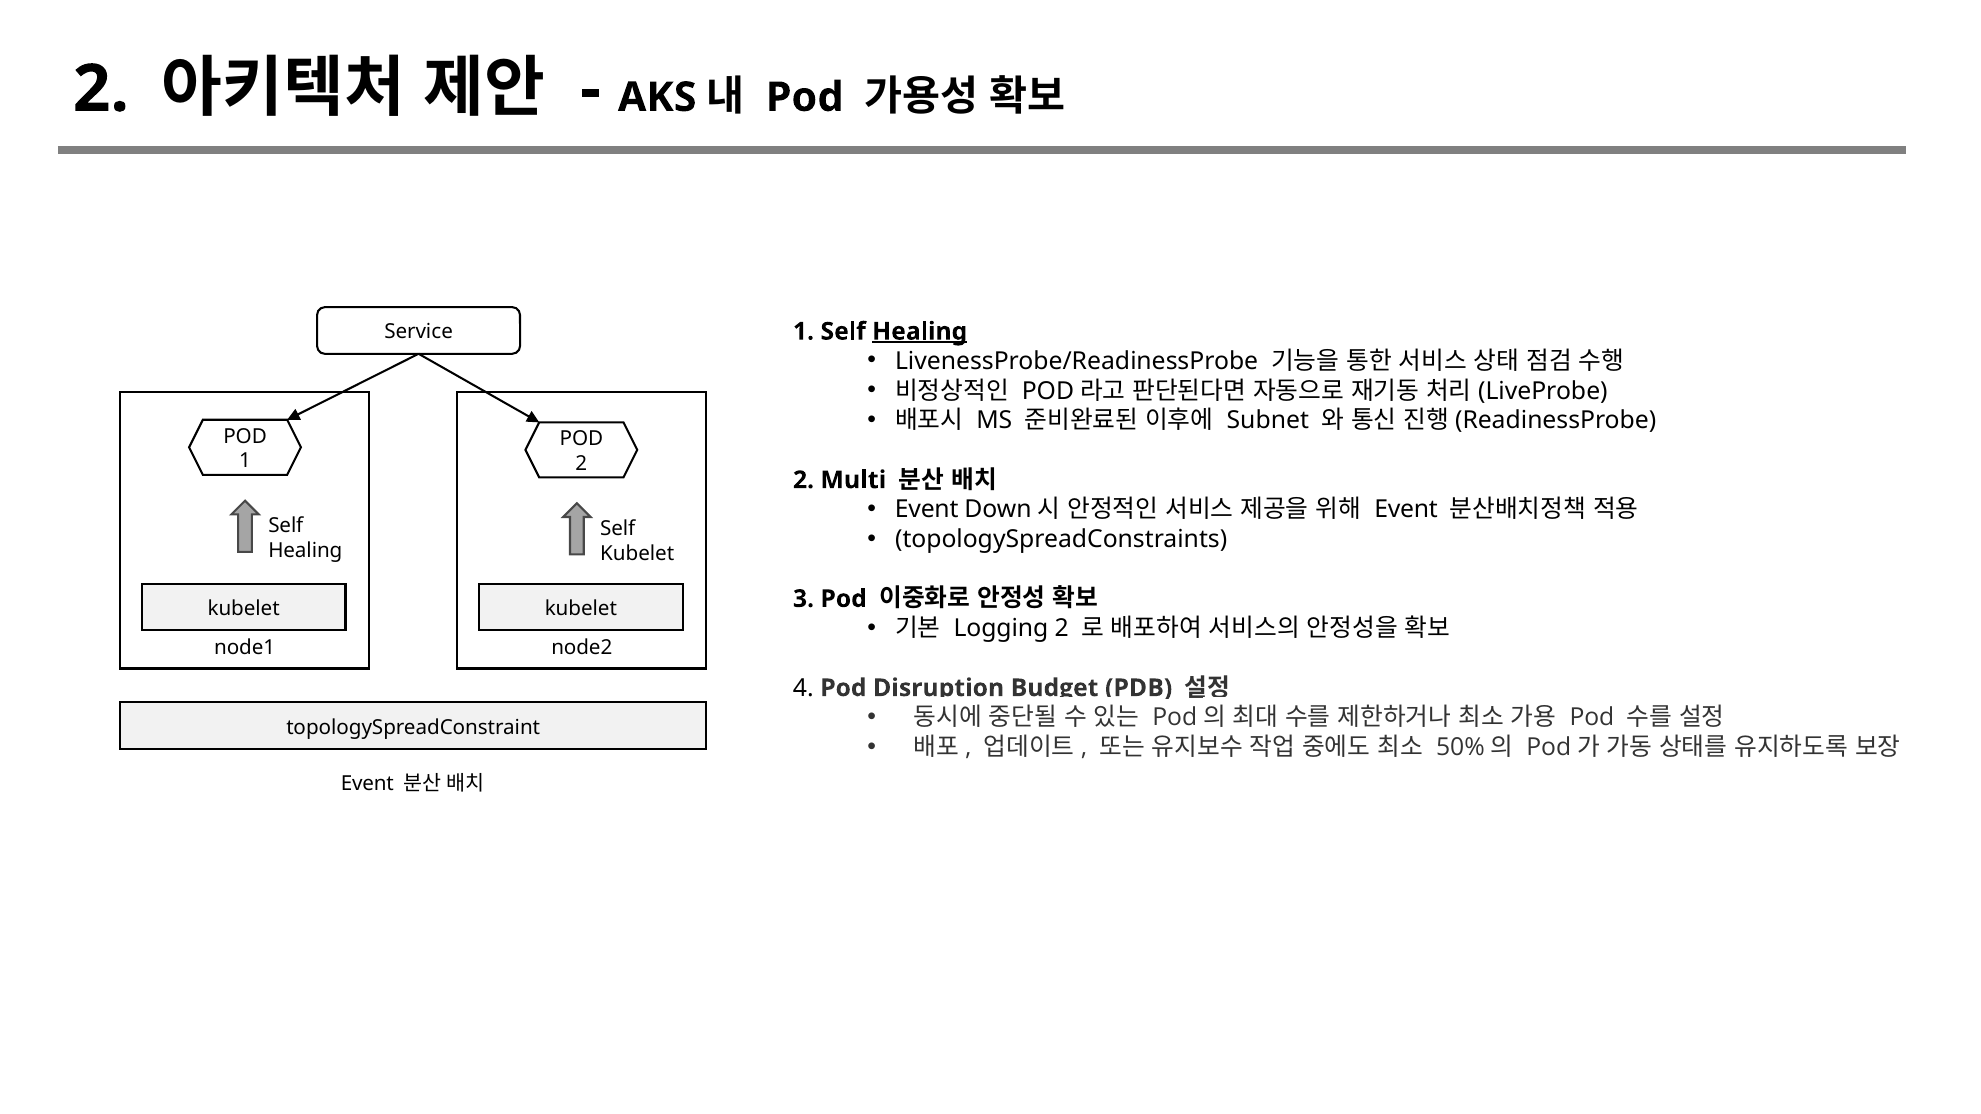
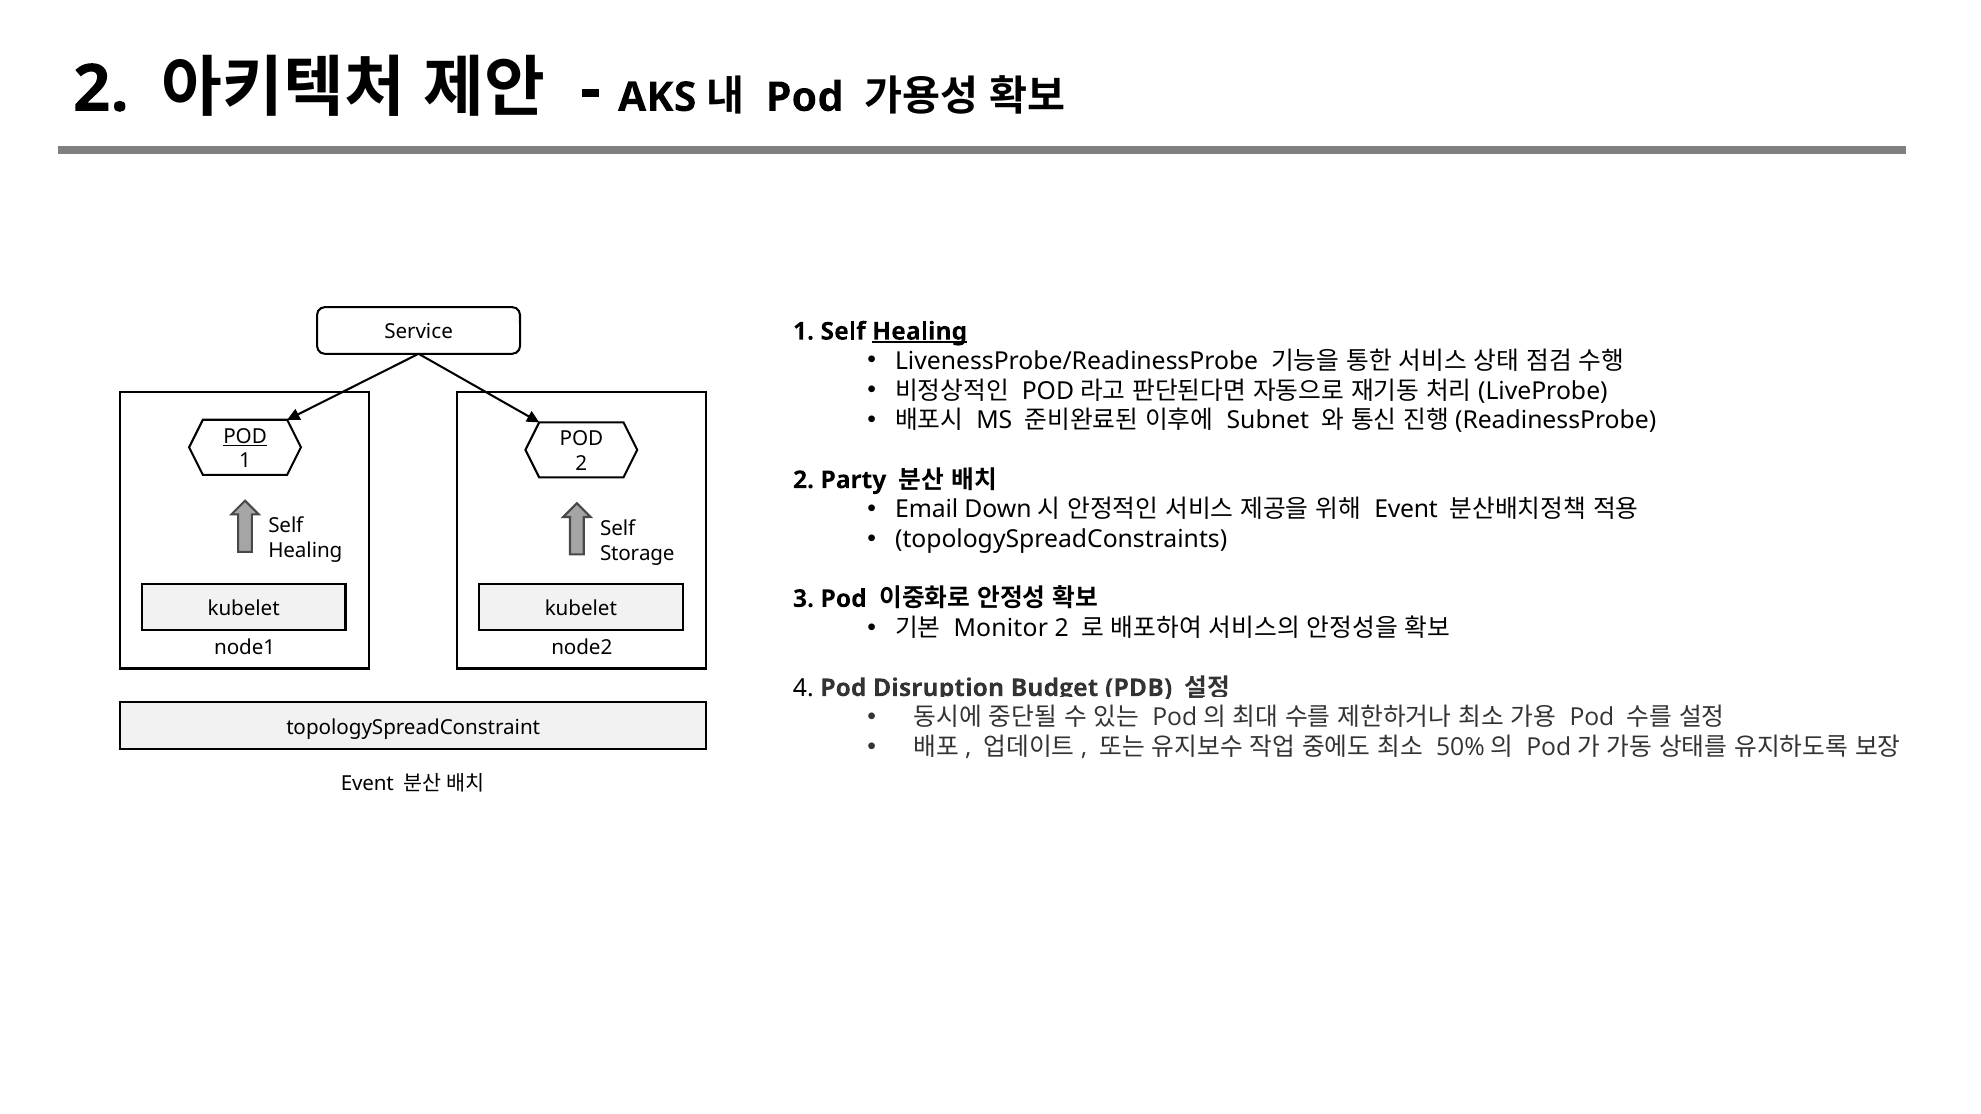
POD at (245, 436) underline: none -> present
Multi: Multi -> Party
Event at (927, 510): Event -> Email
Kubelet at (637, 554): Kubelet -> Storage
Logging: Logging -> Monitor
